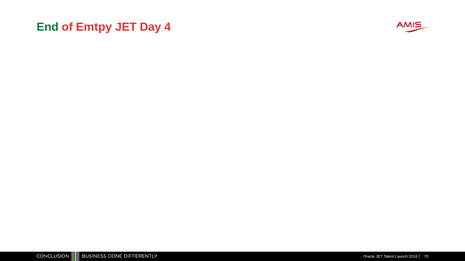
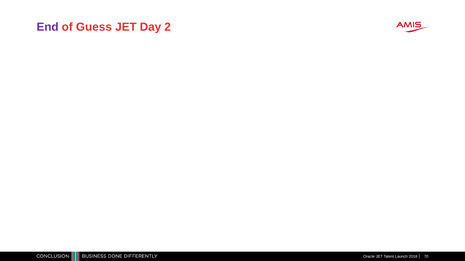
End colour: green -> purple
Emtpy: Emtpy -> Guess
4: 4 -> 2
